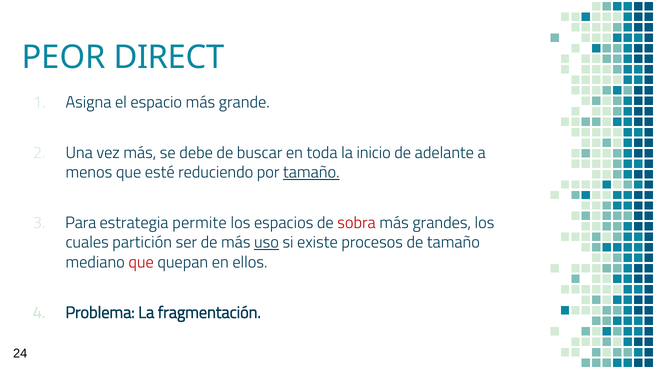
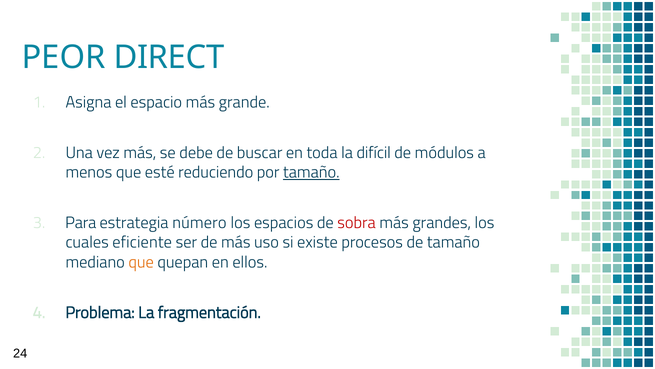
inicio: inicio -> difícil
adelante: adelante -> módulos
permite: permite -> número
partición: partición -> eficiente
uso underline: present -> none
que at (141, 262) colour: red -> orange
